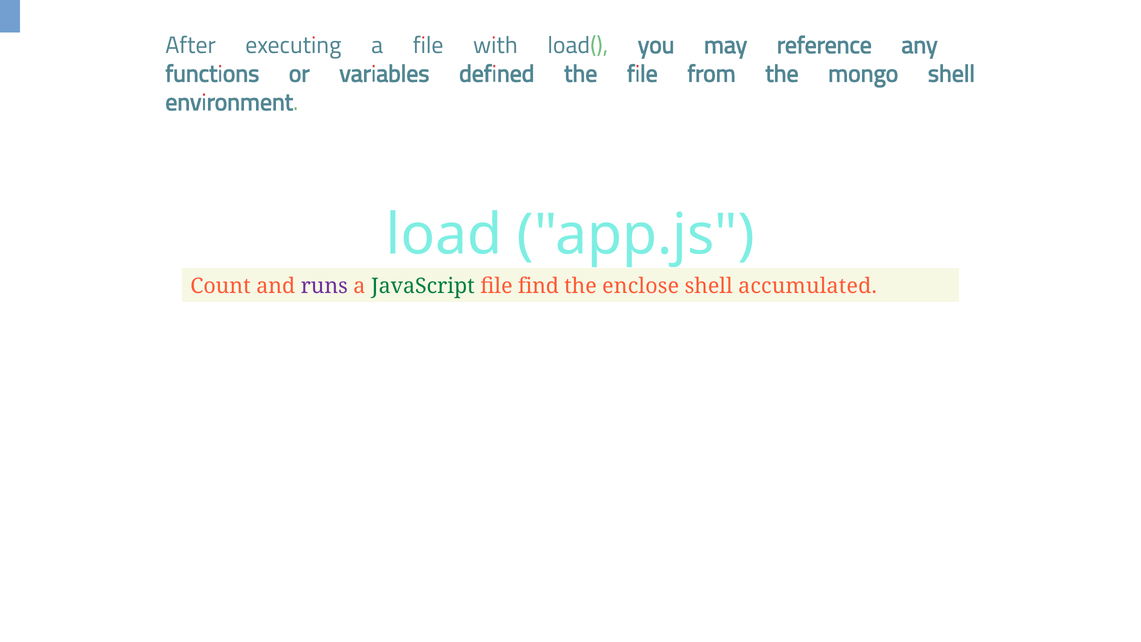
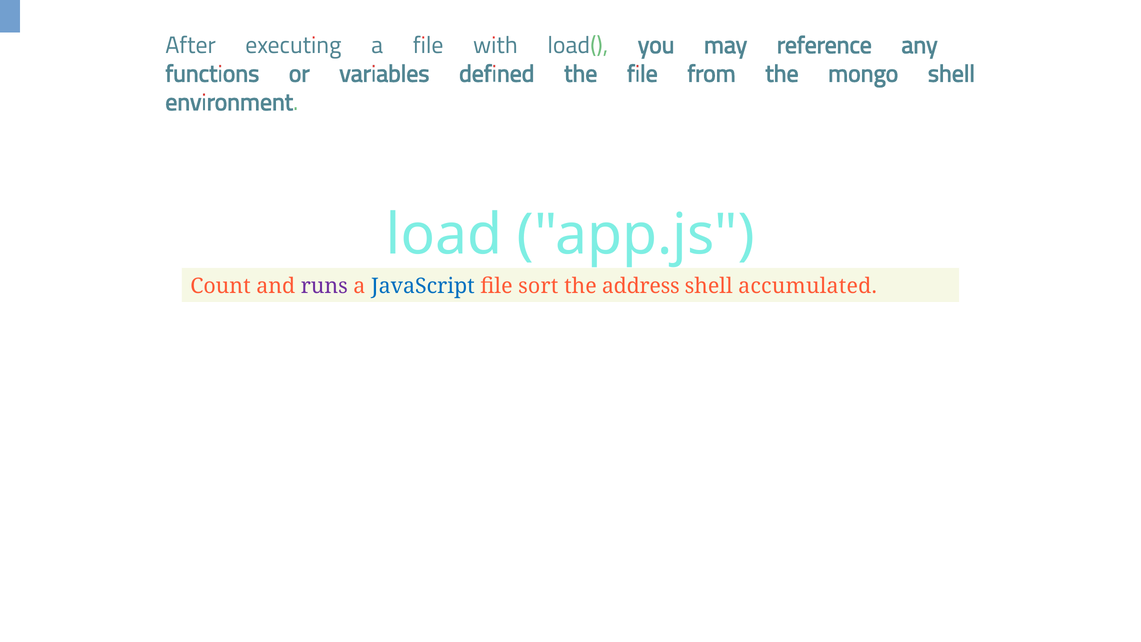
JavaScript colour: green -> blue
find: find -> sort
enclose: enclose -> address
